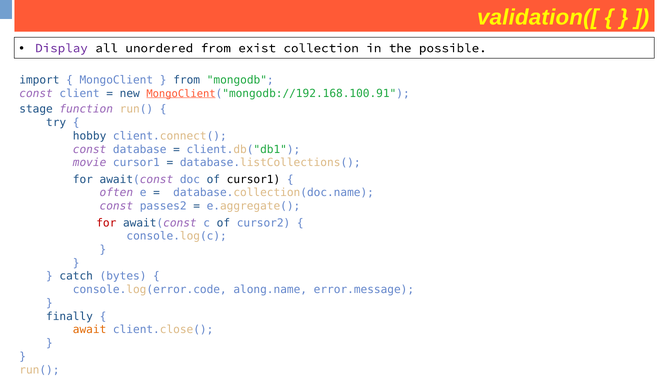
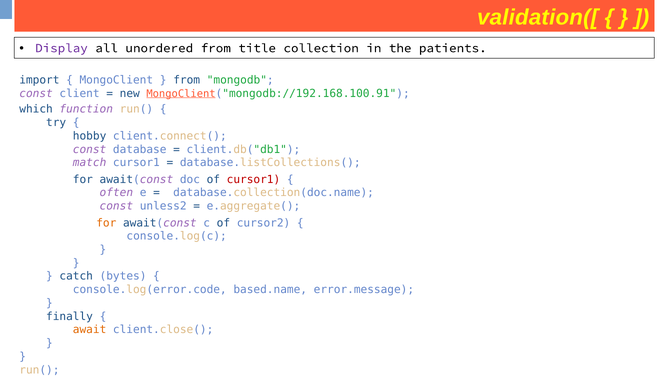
exist: exist -> title
possible: possible -> patients
stage: stage -> which
movie: movie -> match
cursor1 at (253, 180) colour: black -> red
passes2: passes2 -> unless2
for at (106, 223) colour: red -> orange
along.name: along.name -> based.name
